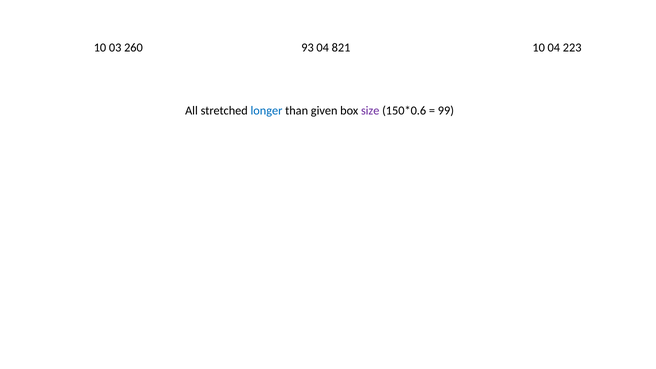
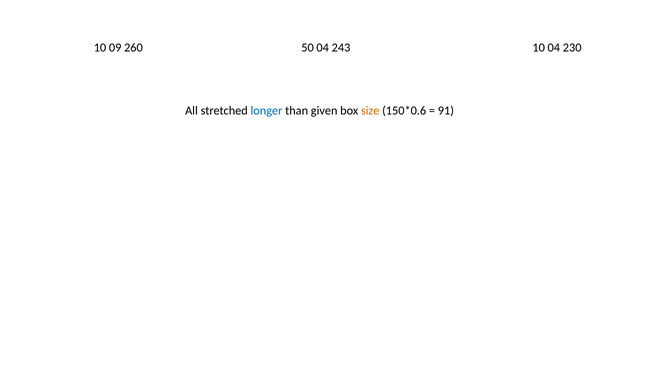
03: 03 -> 09
93: 93 -> 50
821: 821 -> 243
223: 223 -> 230
size colour: purple -> orange
99: 99 -> 91
